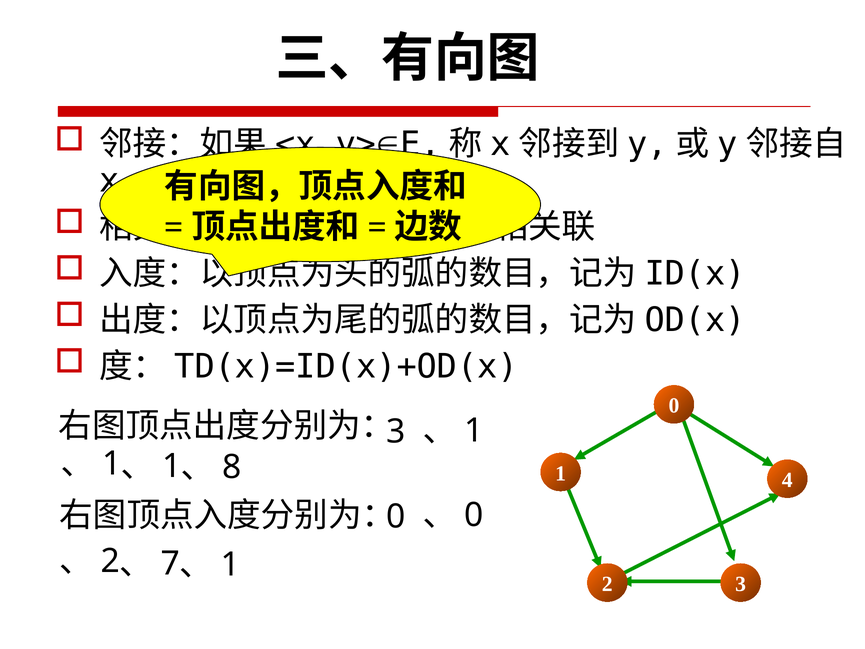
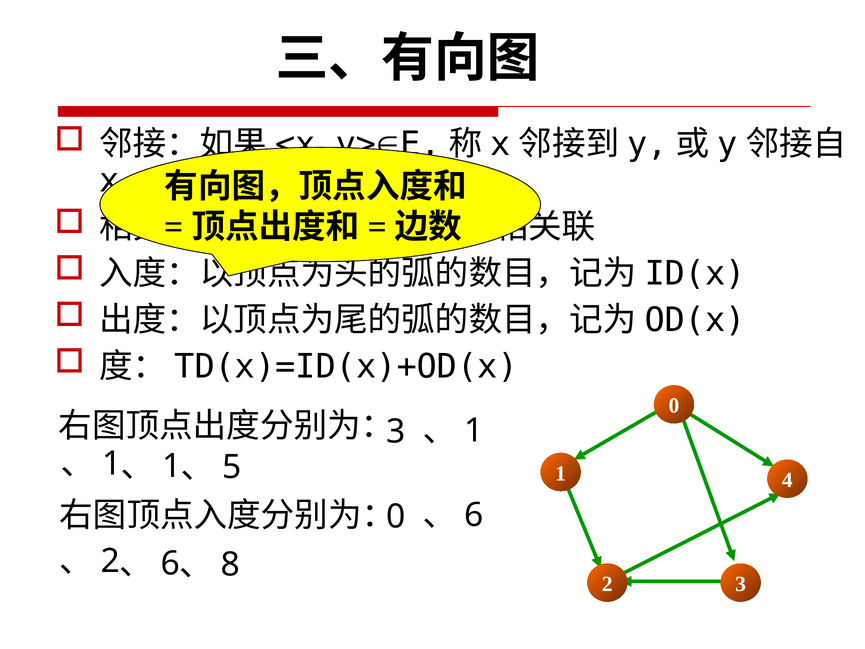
8: 8 -> 5
0 at (474, 515): 0 -> 6
7 at (170, 563): 7 -> 6
1 at (230, 564): 1 -> 8
